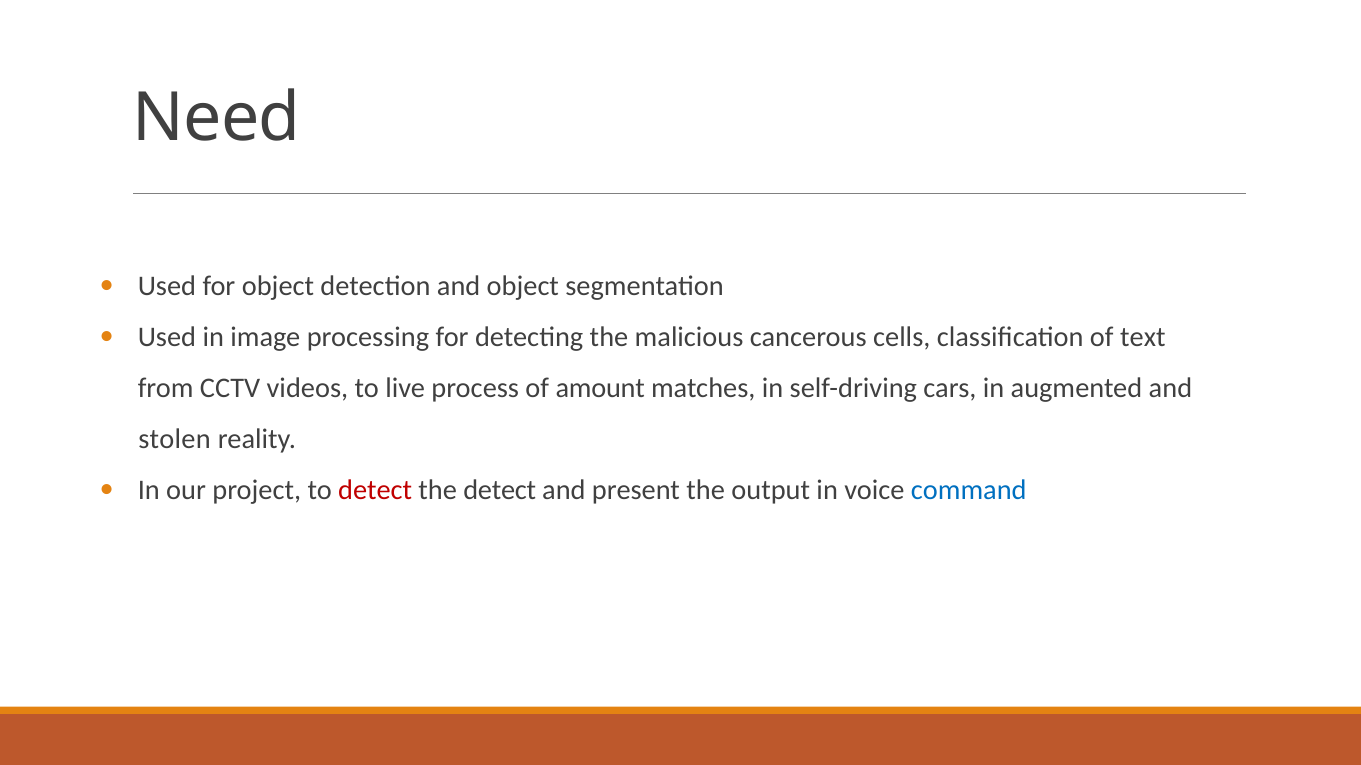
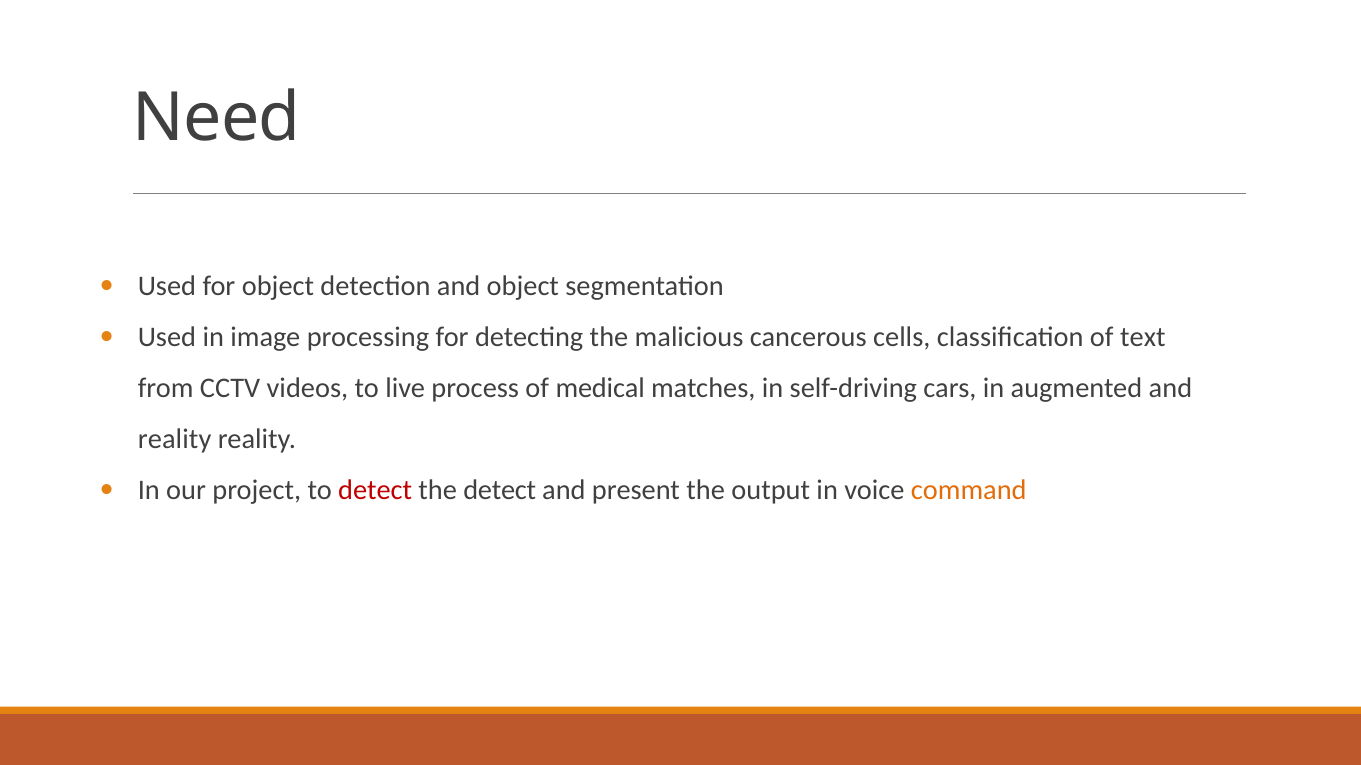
amount: amount -> medical
stolen at (174, 440): stolen -> reality
command colour: blue -> orange
